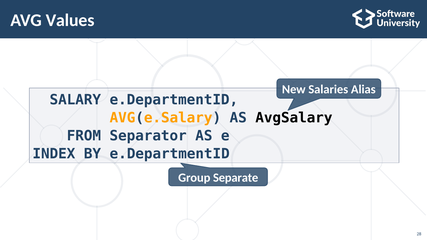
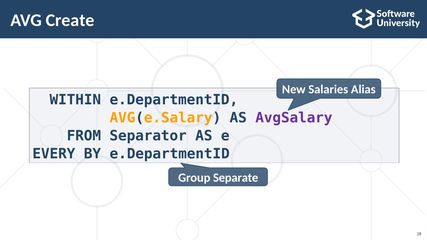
Values: Values -> Create
SALARY: SALARY -> WITHIN
AvgSalary colour: black -> purple
INDEX: INDEX -> EVERY
